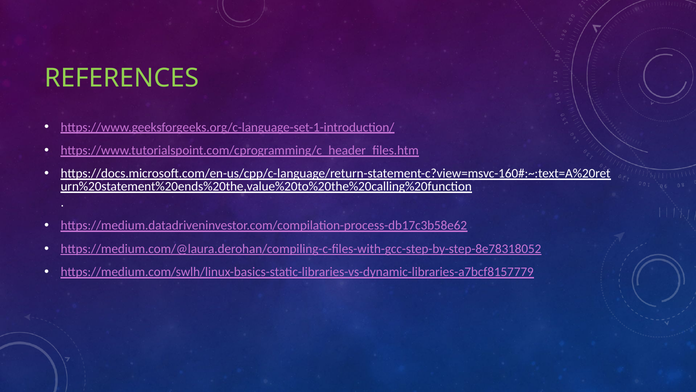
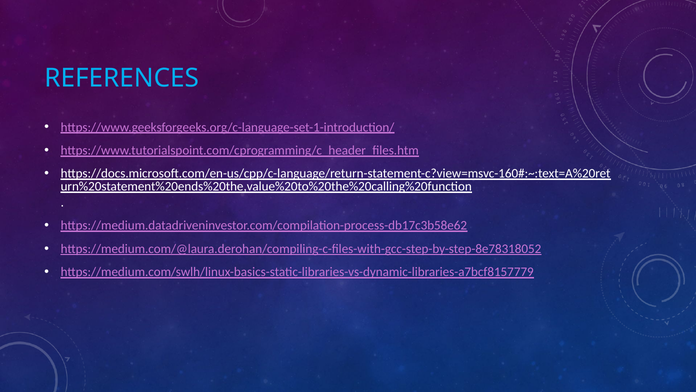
REFERENCES colour: light green -> light blue
